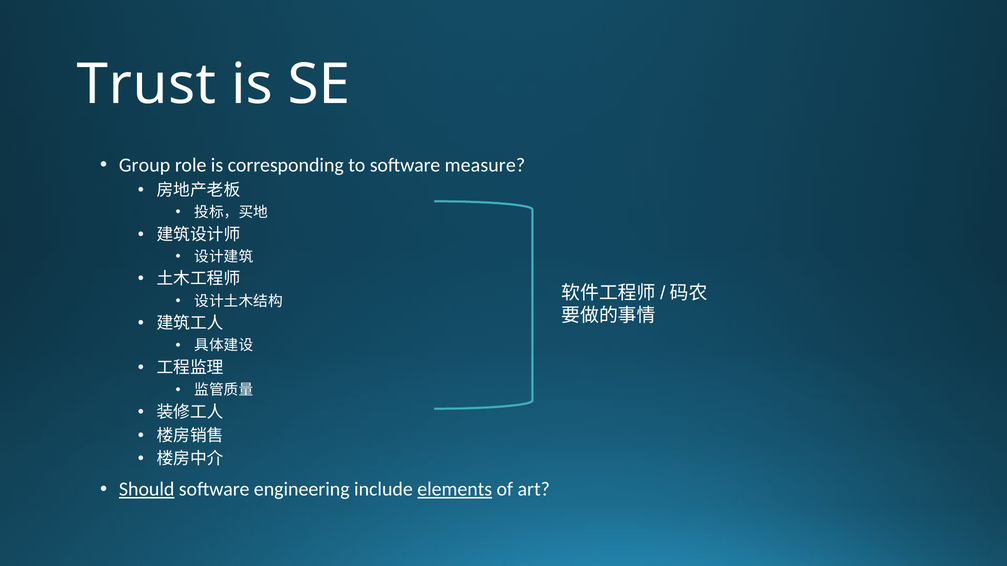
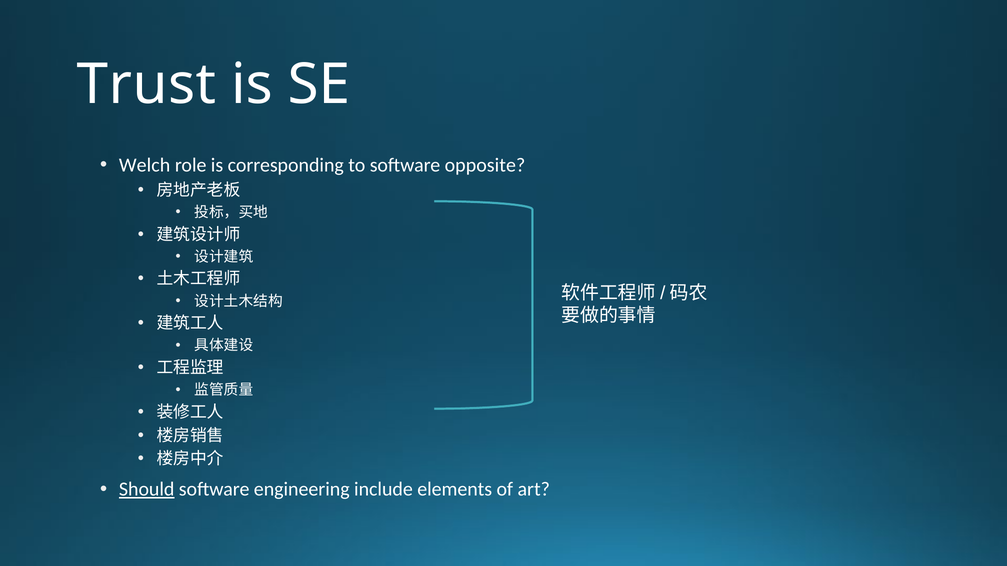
Group: Group -> Welch
measure: measure -> opposite
elements underline: present -> none
